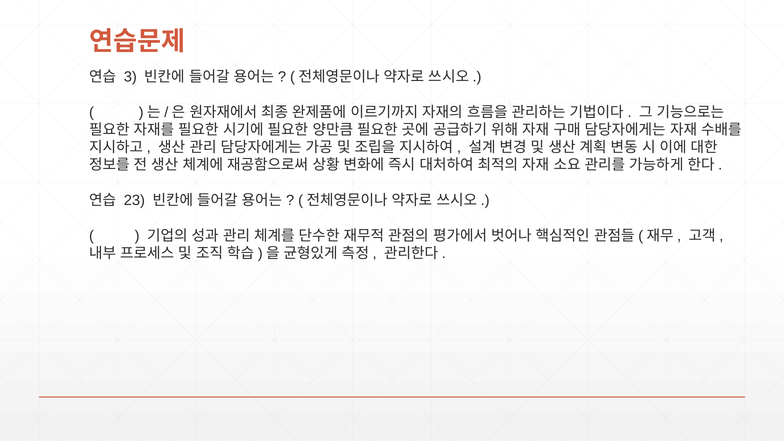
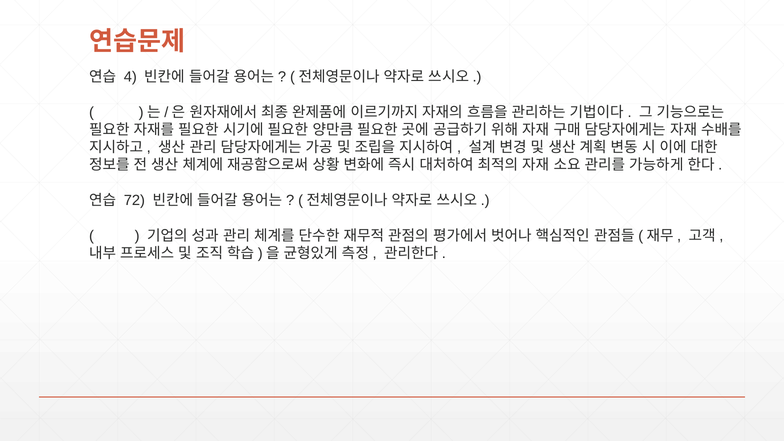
3: 3 -> 4
23: 23 -> 72
